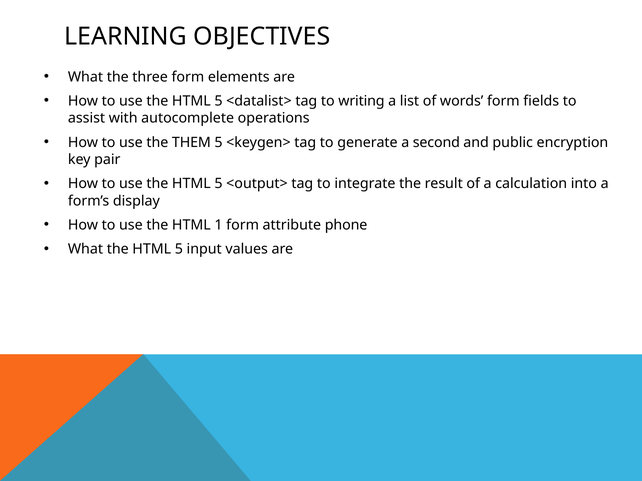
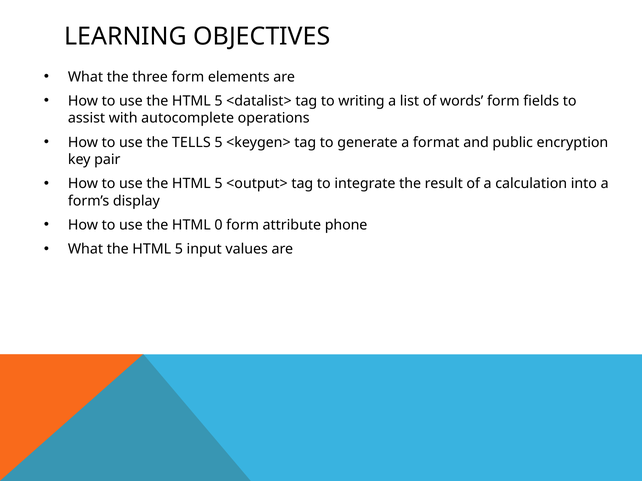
THEM: THEM -> TELLS
second: second -> format
1: 1 -> 0
